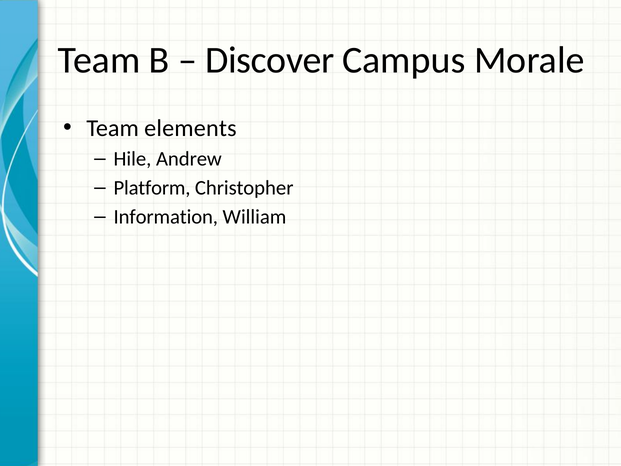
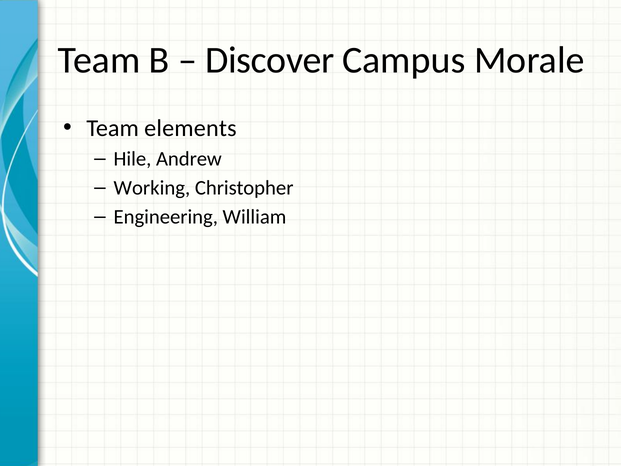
Platform: Platform -> Working
Information: Information -> Engineering
